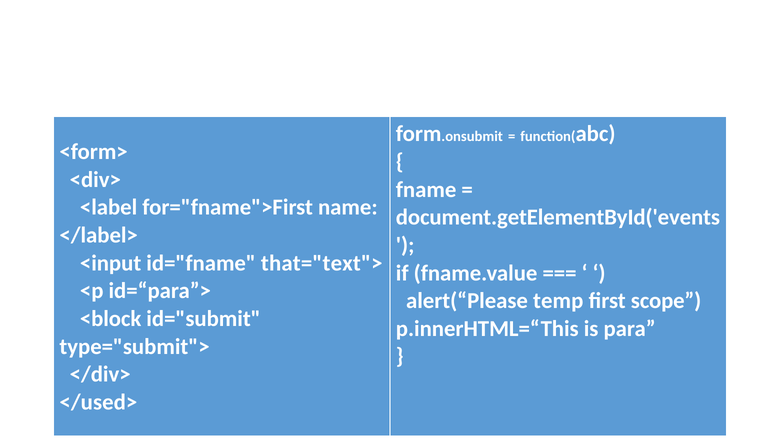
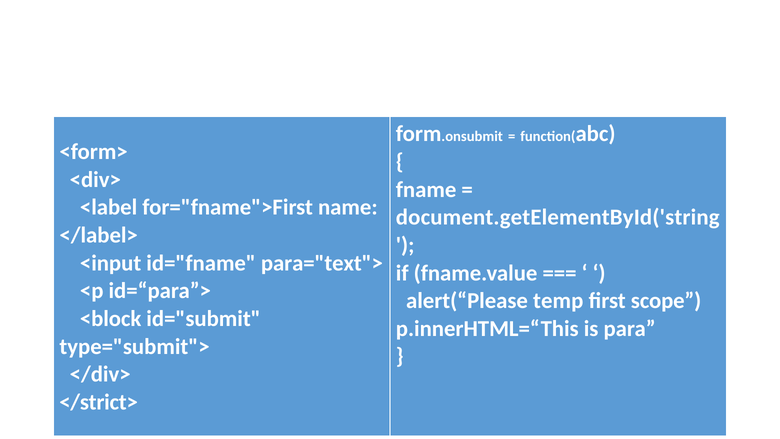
document.getElementById('events: document.getElementById('events -> document.getElementById('string
that="text">: that="text"> -> para="text">
</used>: </used> -> </strict>
